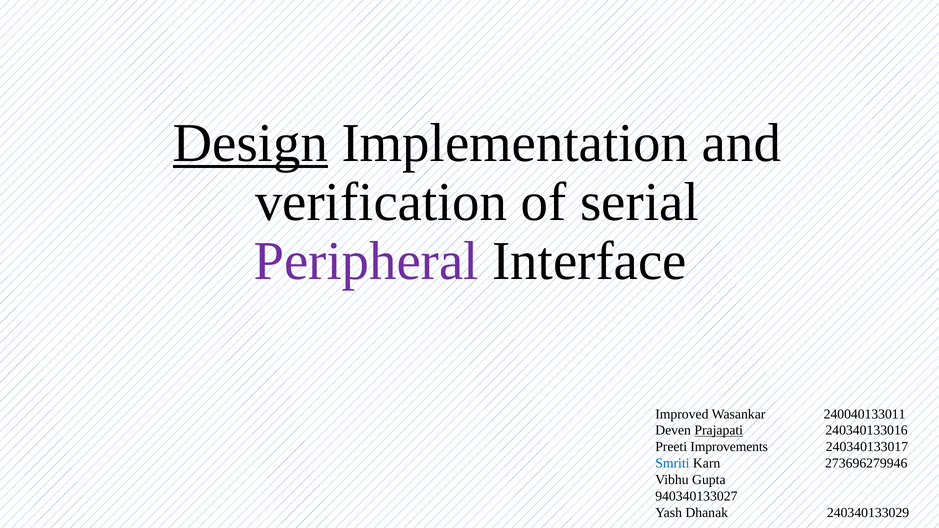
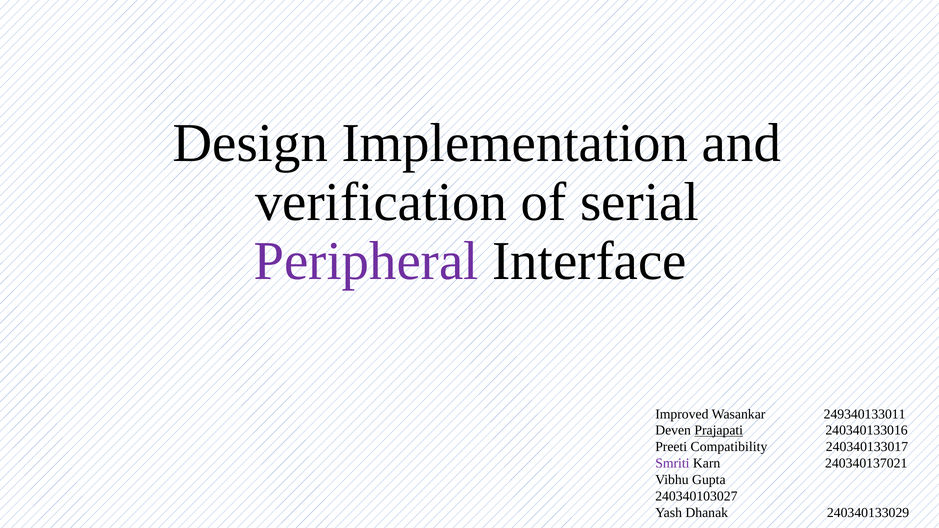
Design underline: present -> none
240040133011: 240040133011 -> 249340133011
Improvements: Improvements -> Compatibility
Smriti colour: blue -> purple
273696279946: 273696279946 -> 240340137021
940340133027: 940340133027 -> 240340103027
